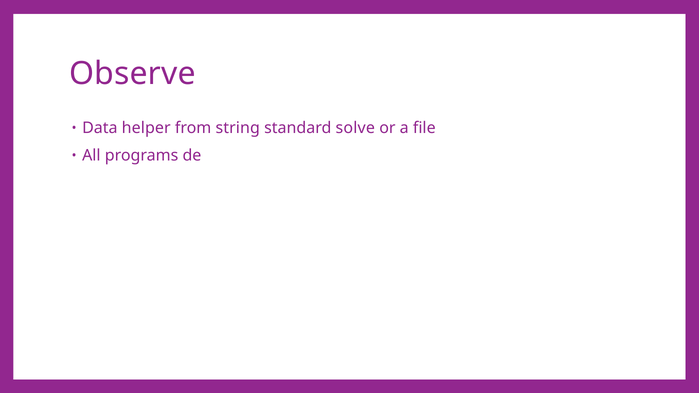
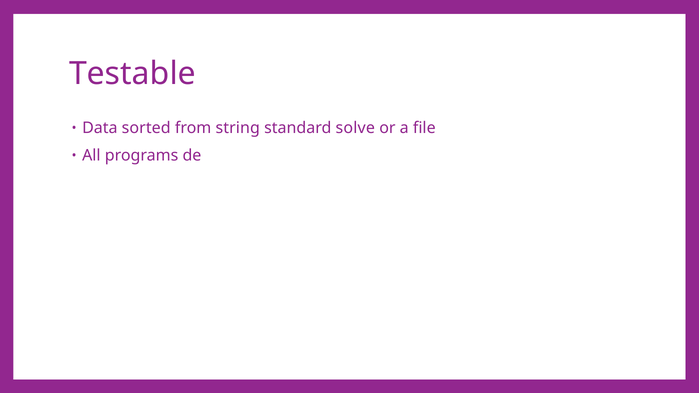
Observe: Observe -> Testable
helper: helper -> sorted
